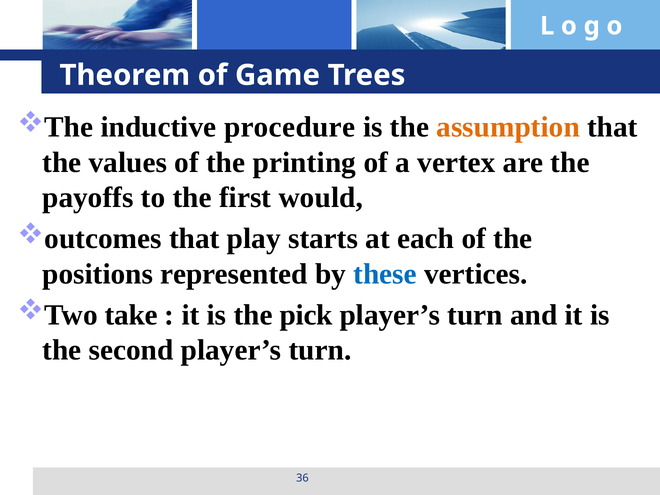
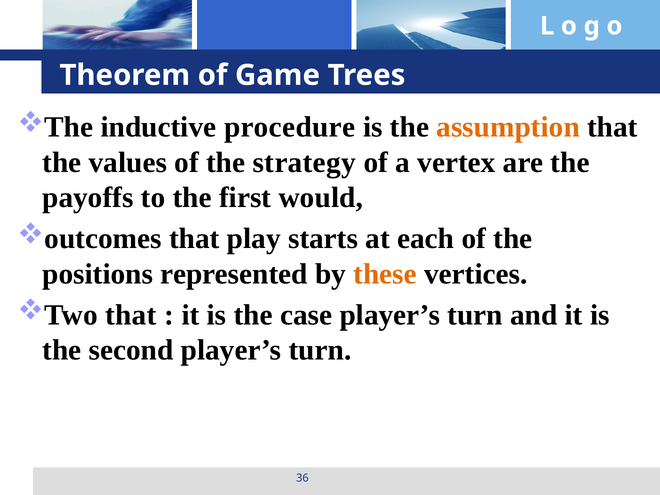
printing: printing -> strategy
these colour: blue -> orange
Two take: take -> that
pick: pick -> case
